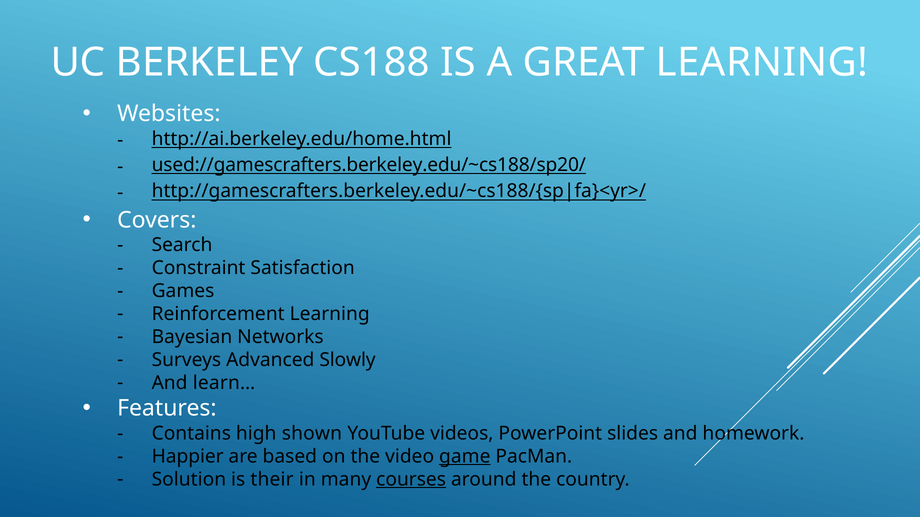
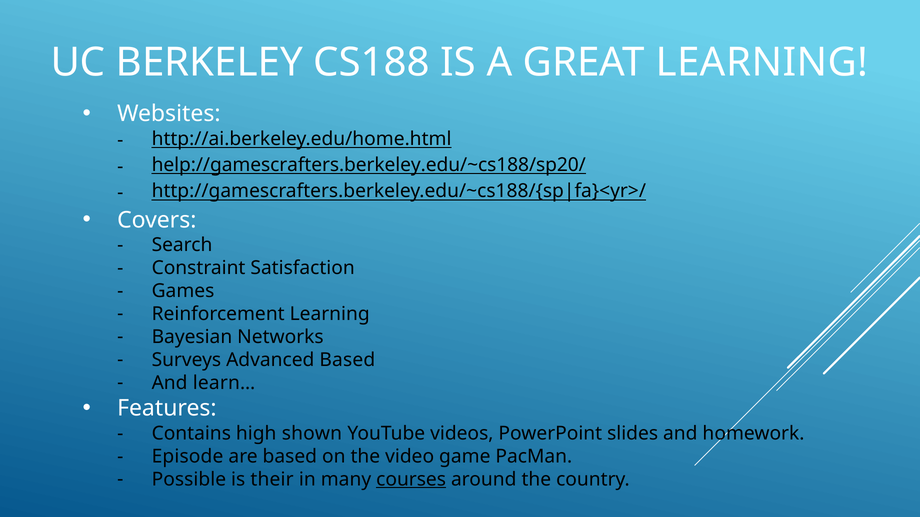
used://gamescrafters.berkeley.edu/~cs188/sp20/: used://gamescrafters.berkeley.edu/~cs188/sp20/ -> help://gamescrafters.berkeley.edu/~cs188/sp20/
Advanced Slowly: Slowly -> Based
Happier: Happier -> Episode
game underline: present -> none
Solution: Solution -> Possible
